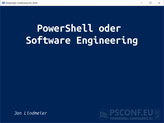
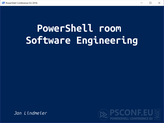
oder: oder -> room
